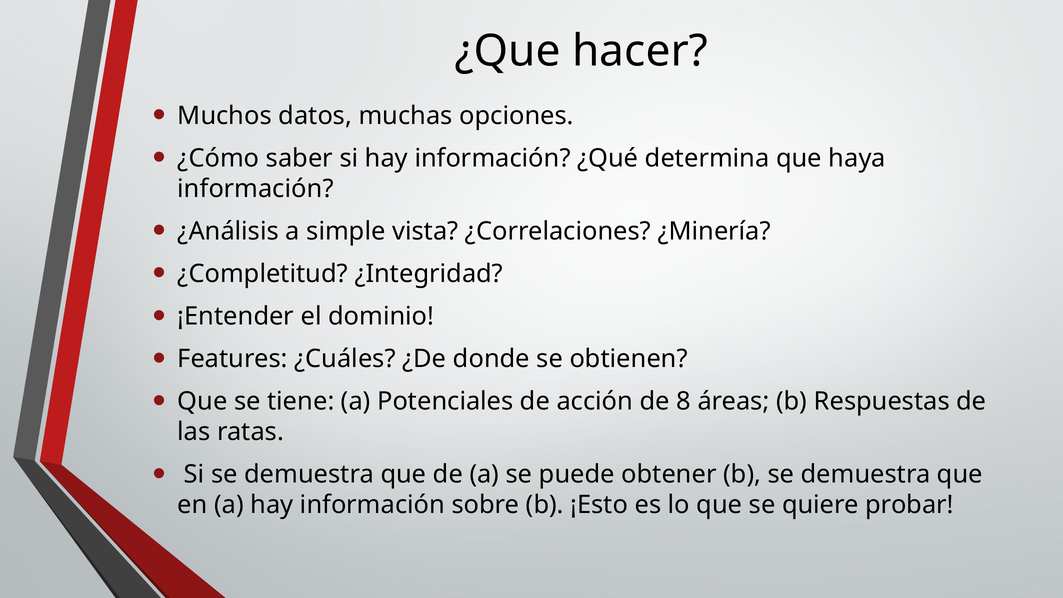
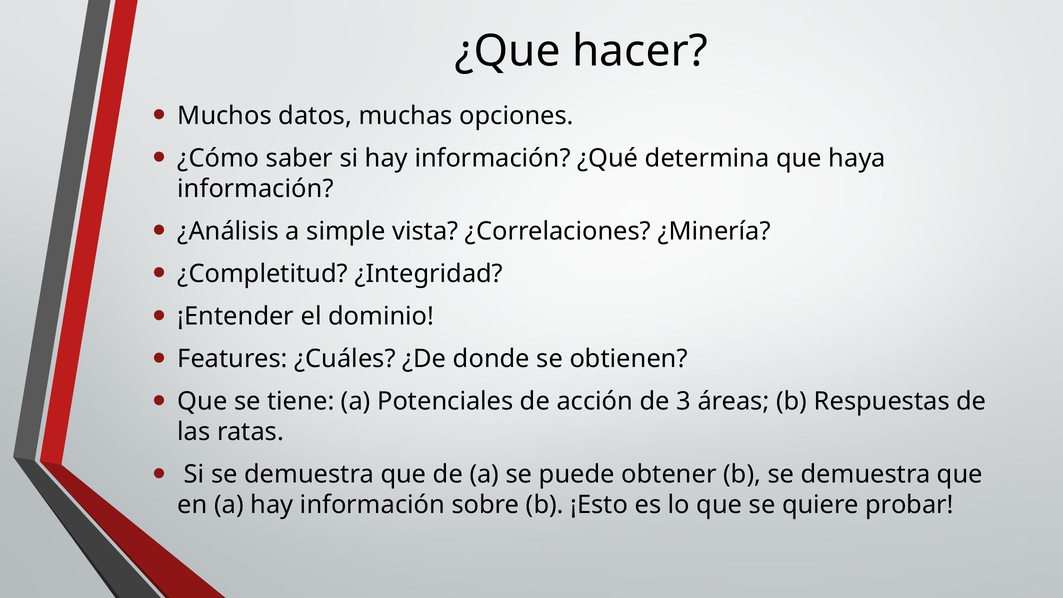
8: 8 -> 3
